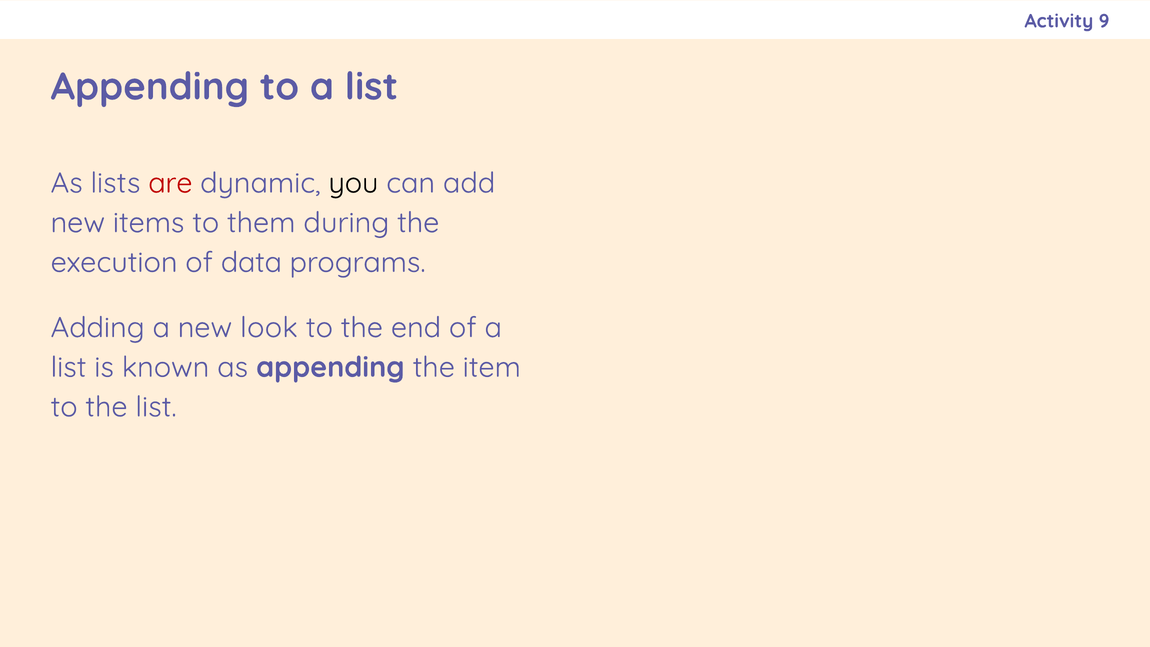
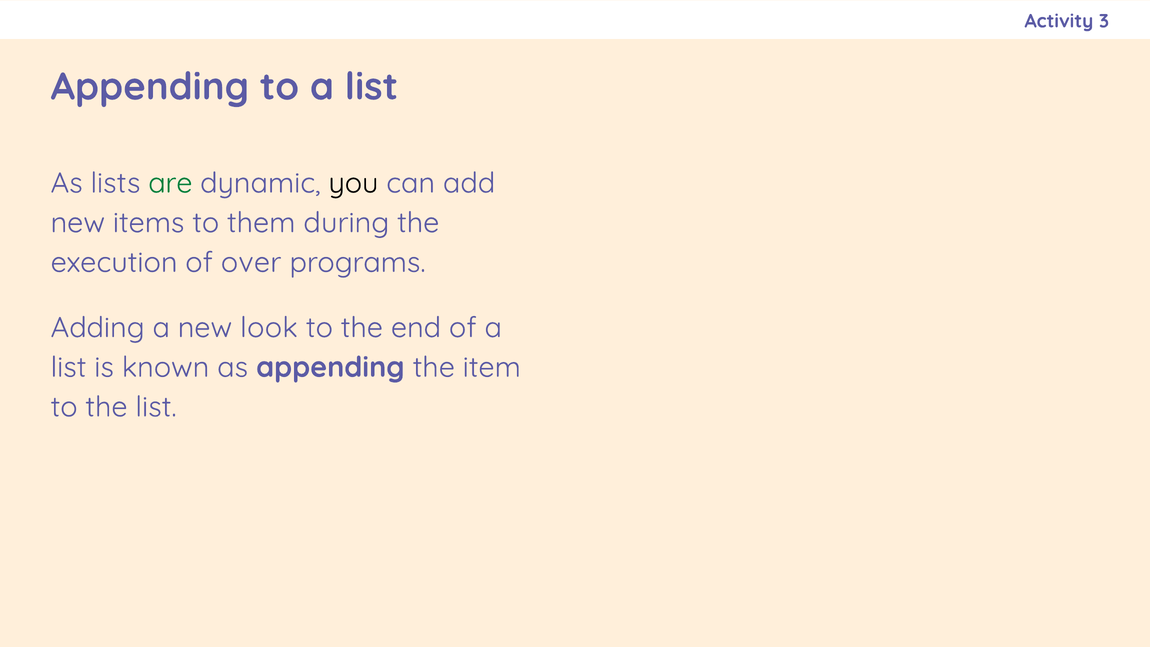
9: 9 -> 3
are colour: red -> green
data: data -> over
